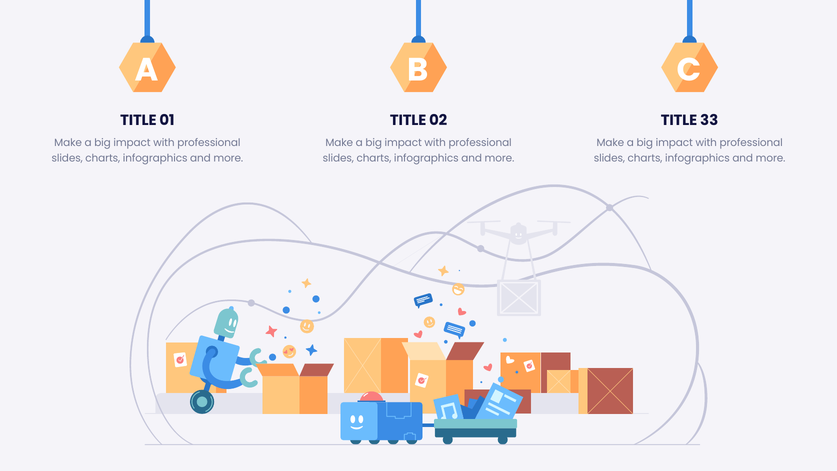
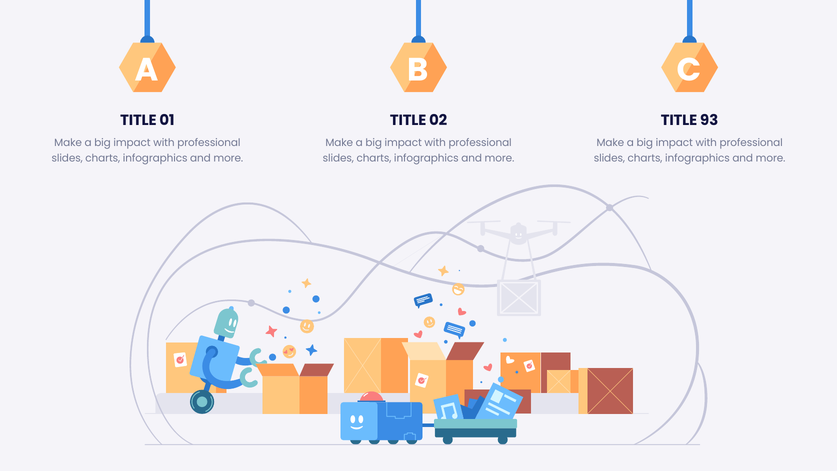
33: 33 -> 93
